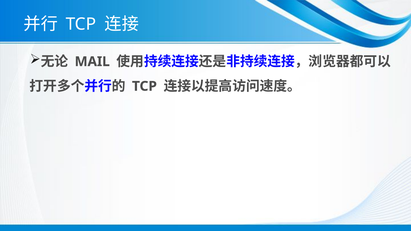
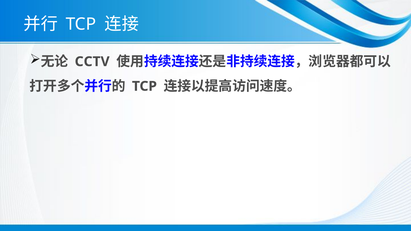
MAIL: MAIL -> CCTV
